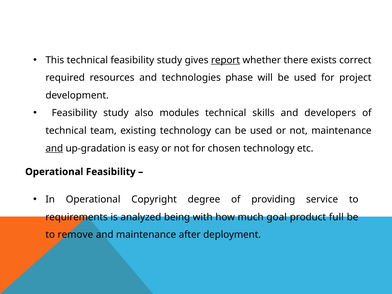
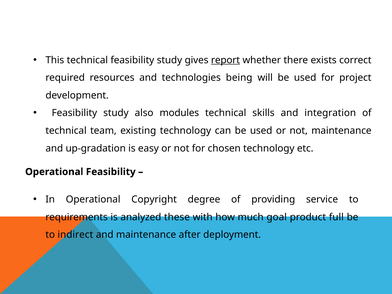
phase: phase -> being
developers: developers -> integration
and at (54, 148) underline: present -> none
being: being -> these
remove: remove -> indirect
